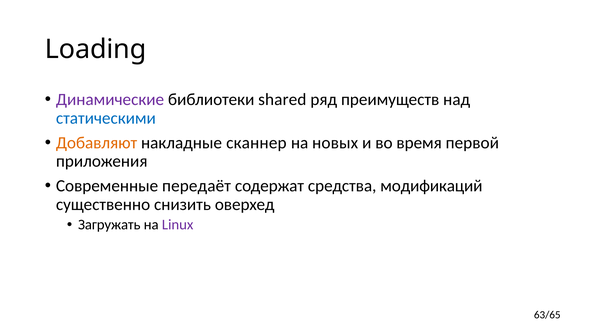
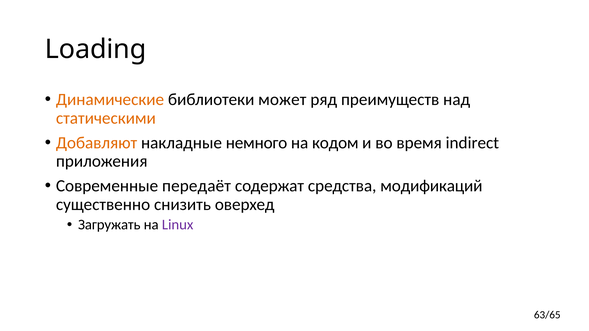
Динамические colour: purple -> orange
shared: shared -> может
статическими colour: blue -> orange
сканнер: сканнер -> немного
новых: новых -> кодом
первой: первой -> indirect
